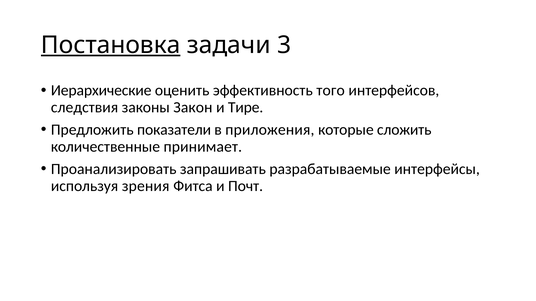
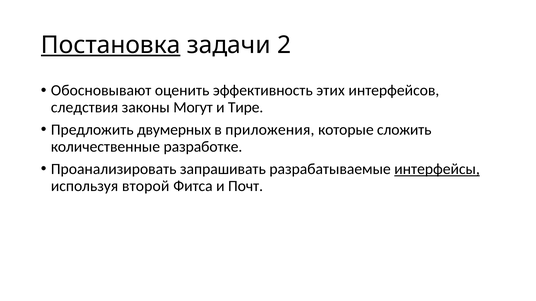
3: 3 -> 2
Иерархические: Иерархические -> Обосновывают
того: того -> этих
Закон: Закон -> Могут
показатели: показатели -> двумерных
принимает: принимает -> разработке
интерфейсы underline: none -> present
зрения: зрения -> второй
